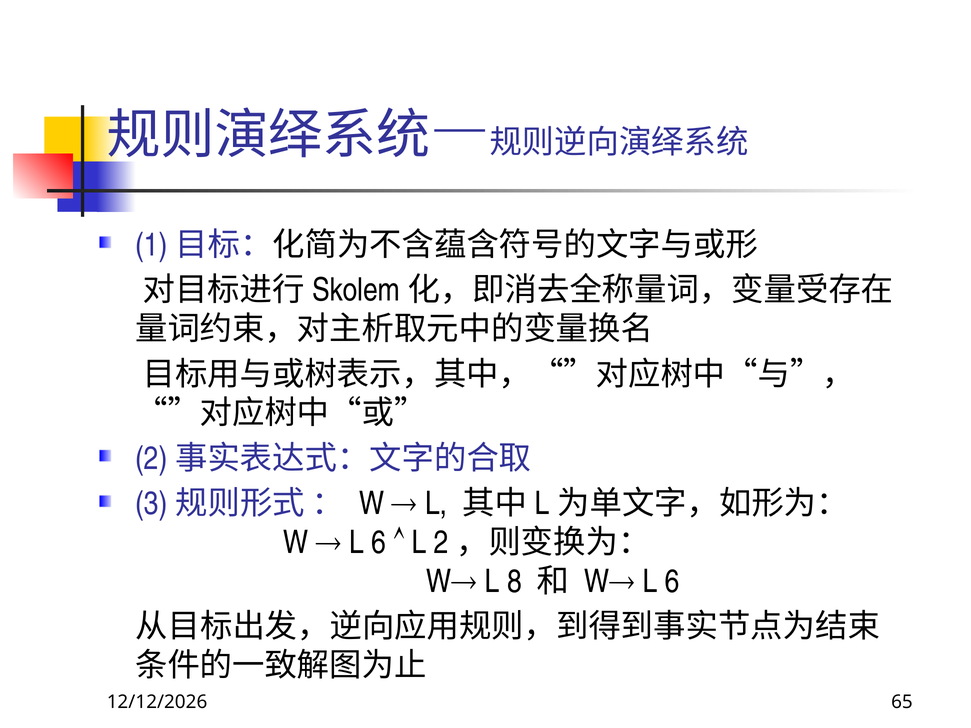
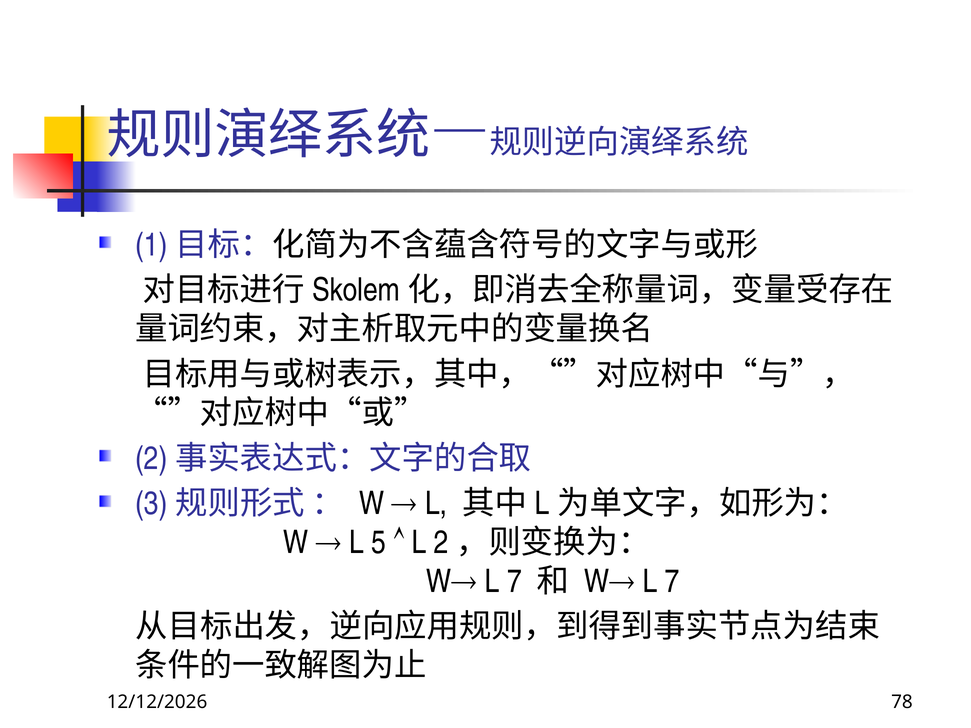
6 at (379, 543): 6 -> 5
8 at (514, 582): 8 -> 7
6 at (672, 582): 6 -> 7
65: 65 -> 78
